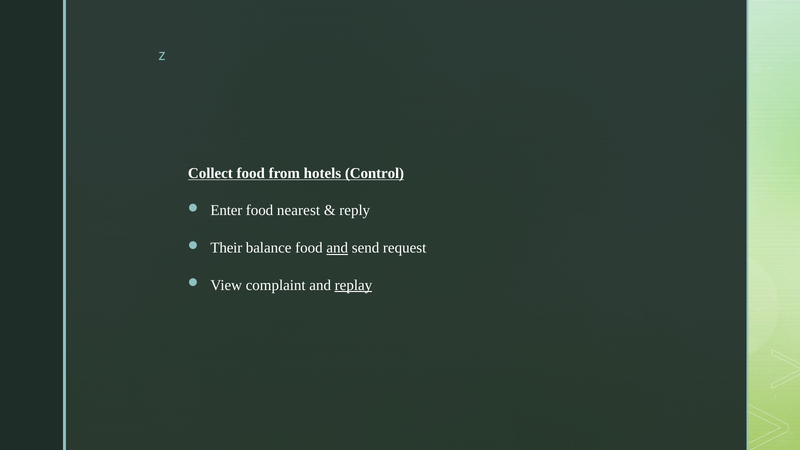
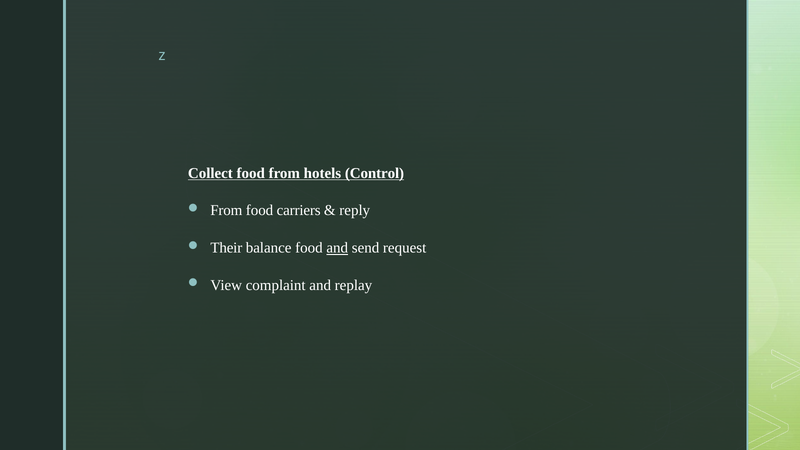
Enter at (226, 210): Enter -> From
nearest: nearest -> carriers
replay underline: present -> none
